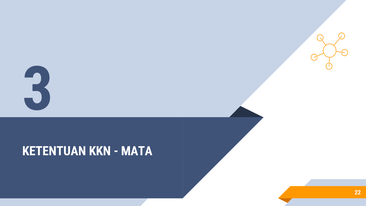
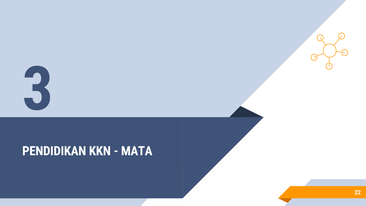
KETENTUAN: KETENTUAN -> PENDIDIKAN
